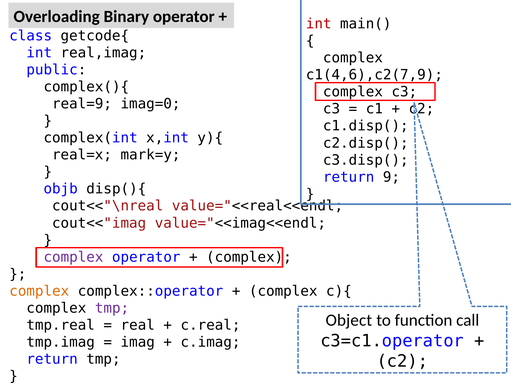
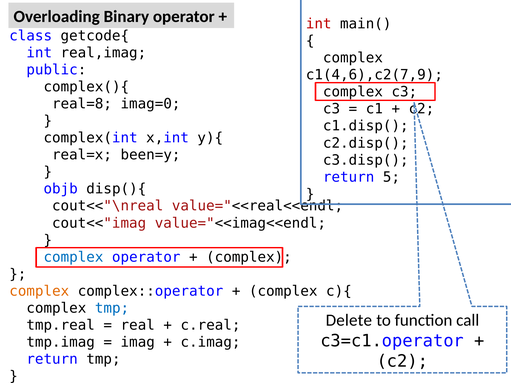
real=9: real=9 -> real=8
mark=y: mark=y -> been=y
9: 9 -> 5
complex at (73, 257) colour: purple -> blue
tmp at (112, 308) colour: purple -> blue
Object: Object -> Delete
